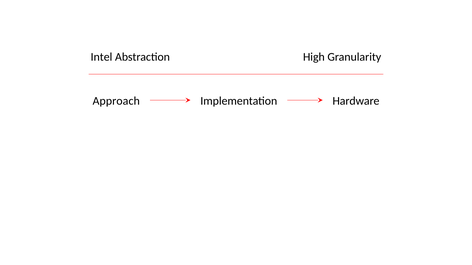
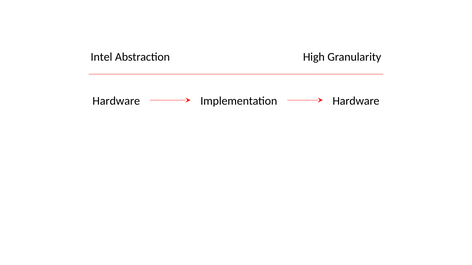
Approach at (116, 101): Approach -> Hardware
